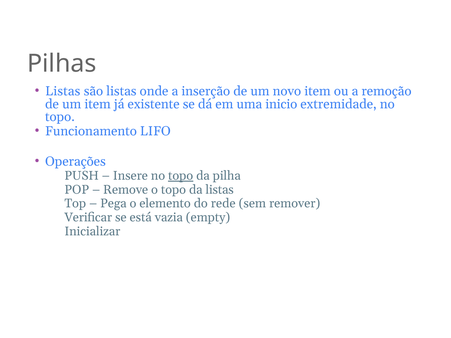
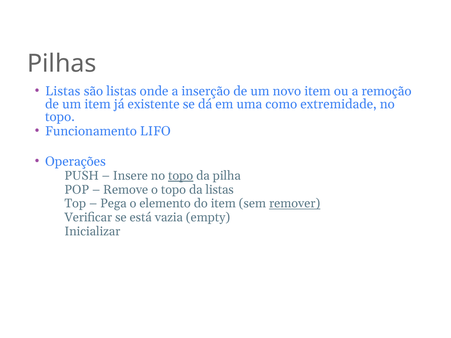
inicio: inicio -> como
do rede: rede -> item
remover underline: none -> present
